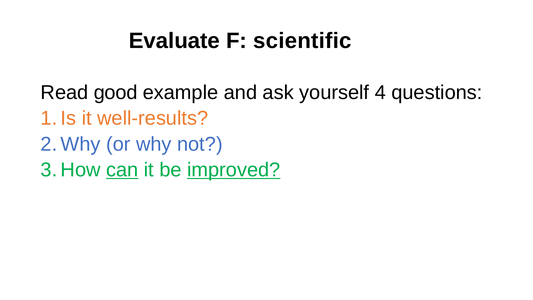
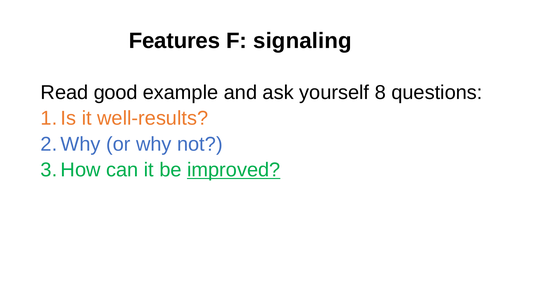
Evaluate: Evaluate -> Features
scientific: scientific -> signaling
4: 4 -> 8
can underline: present -> none
